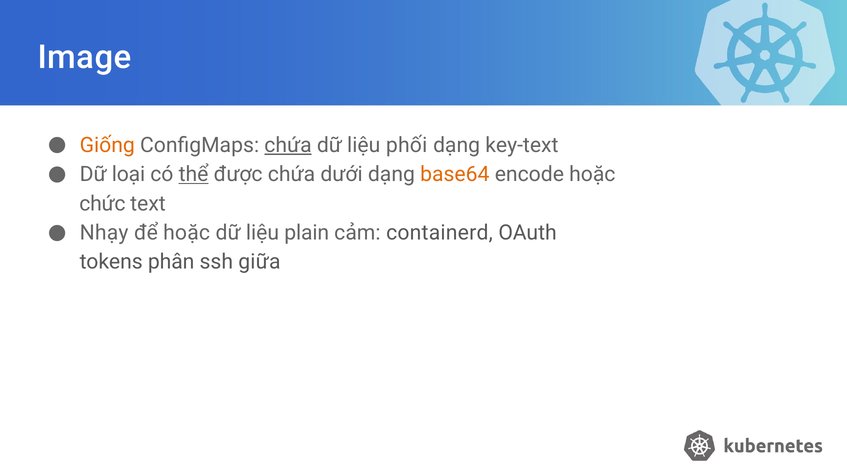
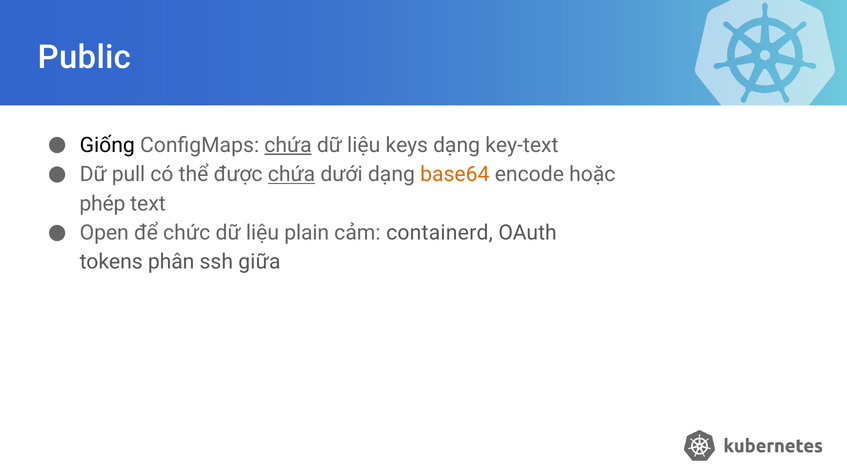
Image: Image -> Public
Giống colour: orange -> black
phối: phối -> keys
loại: loại -> pull
thể underline: present -> none
chứa at (292, 175) underline: none -> present
chức: chức -> phép
Nhạy: Nhạy -> Open
để hoặc: hoặc -> chức
